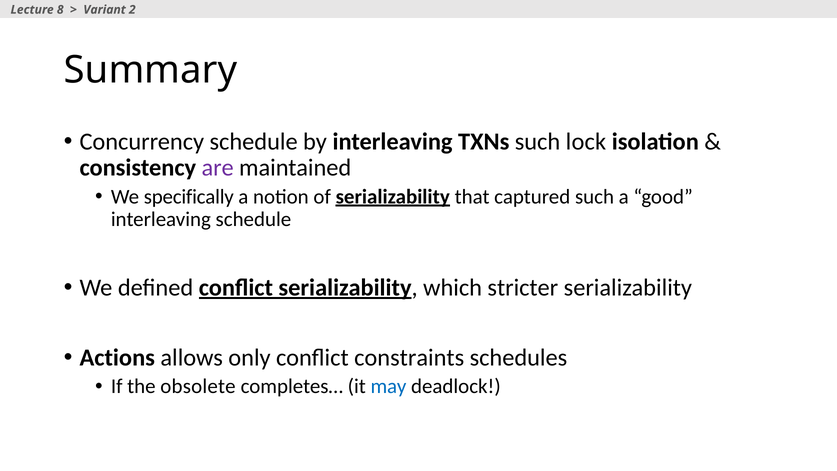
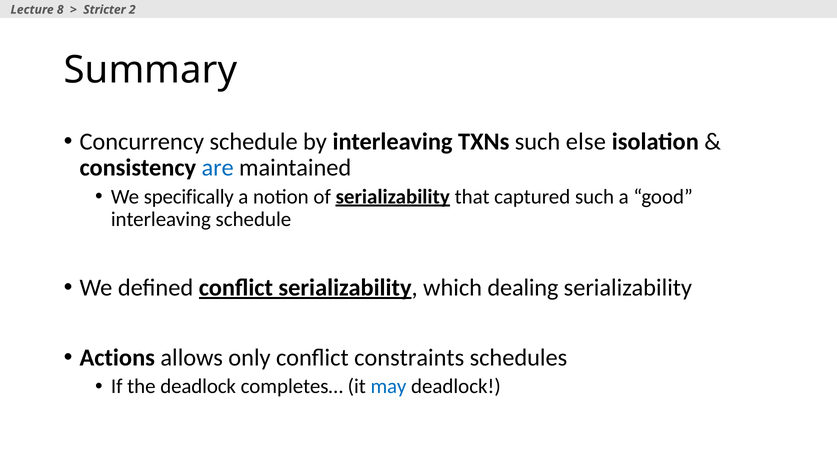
Variant: Variant -> Stricter
lock: lock -> else
are colour: purple -> blue
stricter: stricter -> dealing
the obsolete: obsolete -> deadlock
